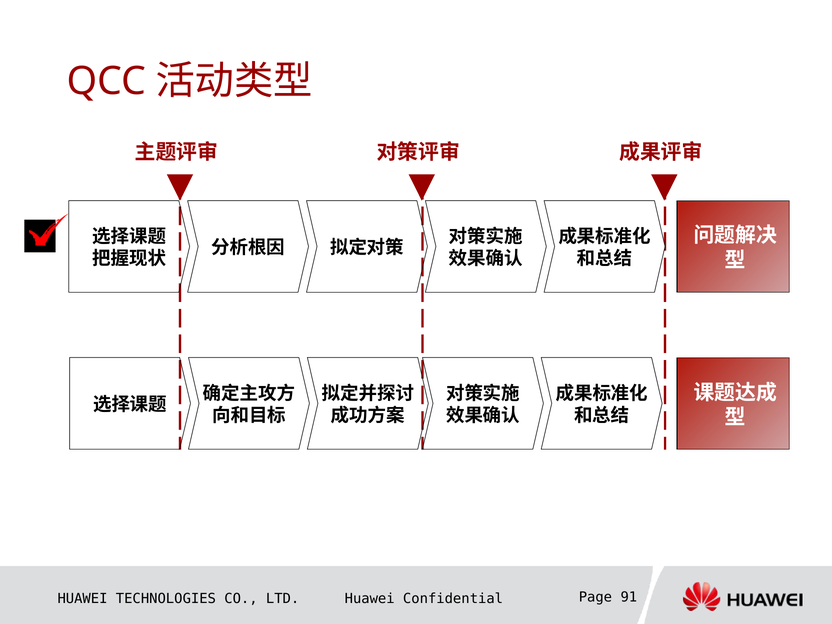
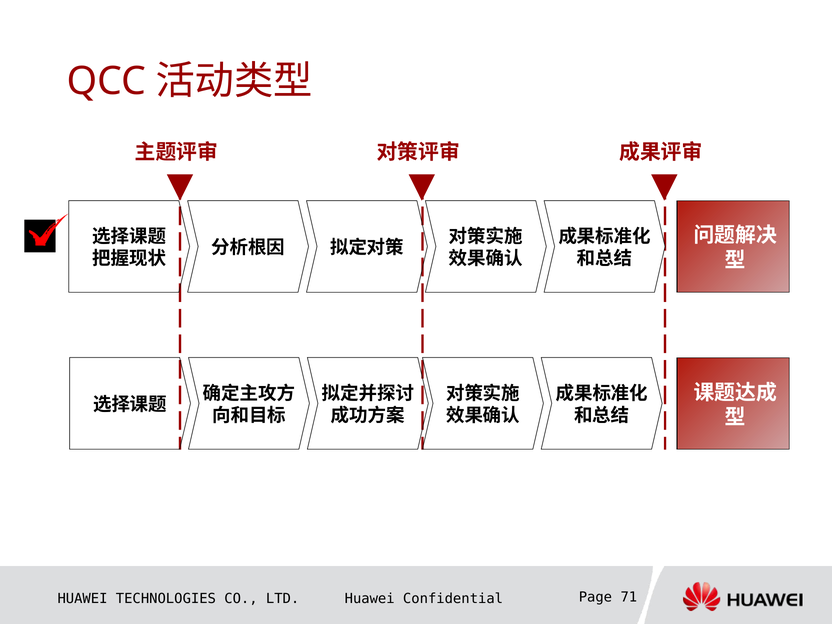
91: 91 -> 71
